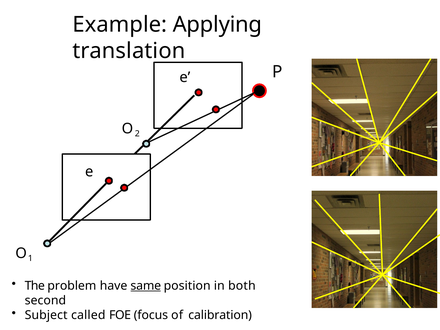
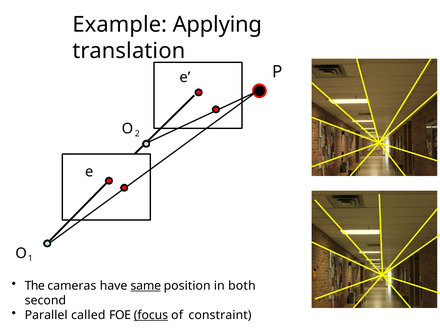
problem: problem -> cameras
Subject: Subject -> Parallel
focus underline: none -> present
calibration: calibration -> constraint
